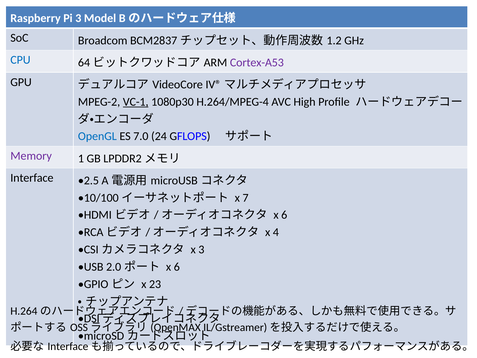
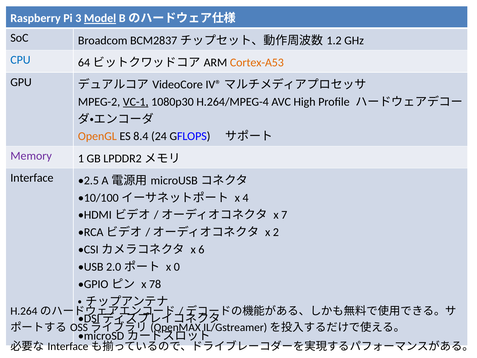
Model underline: none -> present
Cortex-A53 colour: purple -> orange
OpenGL colour: blue -> orange
7.0: 7.0 -> 8.4
7: 7 -> 4
6 at (284, 215): 6 -> 7
4: 4 -> 2
x 3: 3 -> 6
6 at (177, 267): 6 -> 0
23: 23 -> 78
